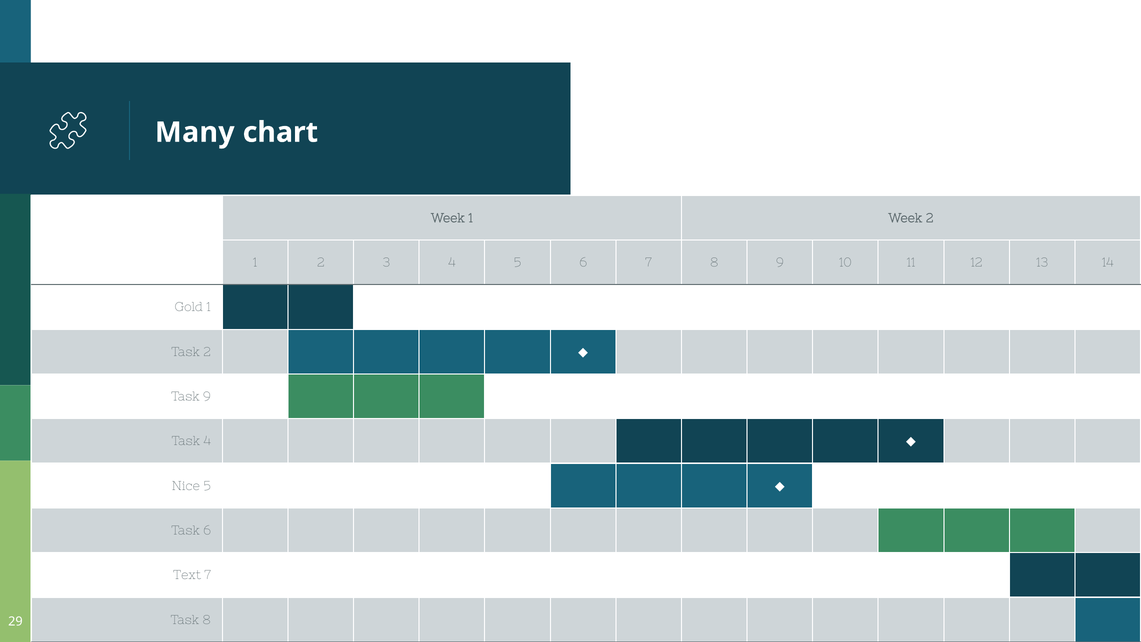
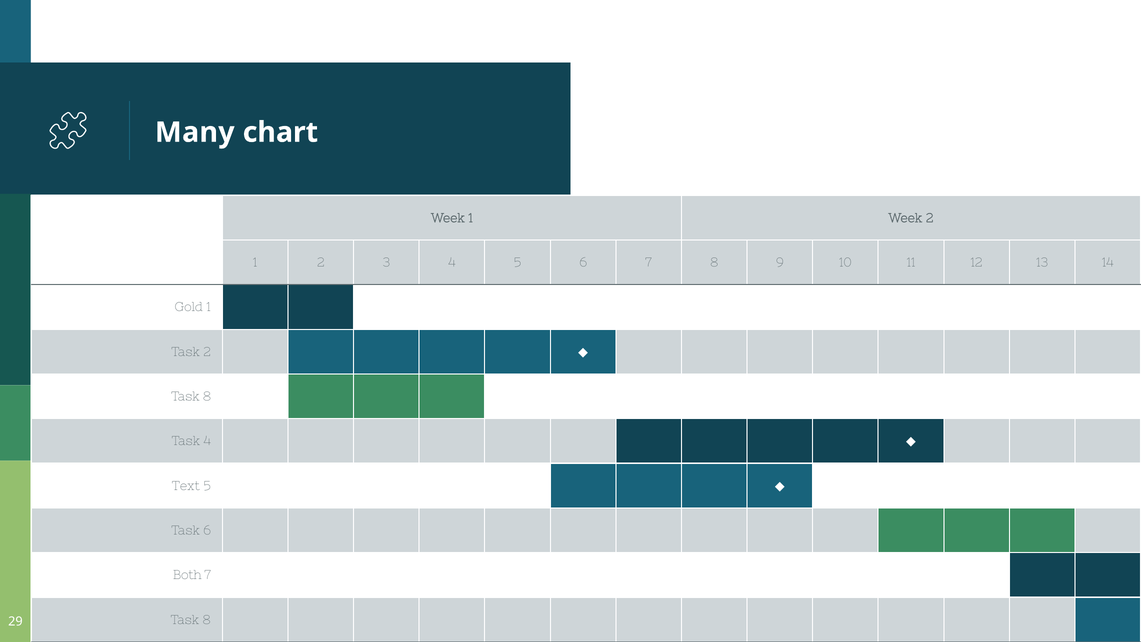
9 at (207, 397): 9 -> 8
Nice: Nice -> Text
Text: Text -> Both
